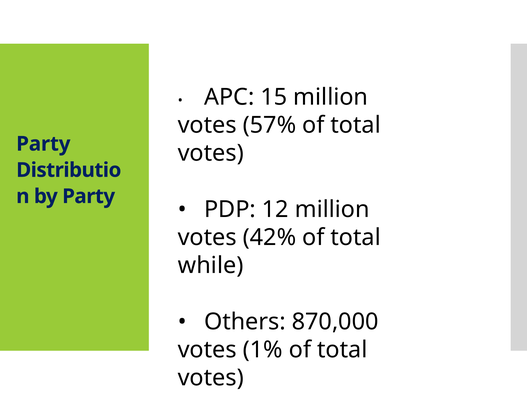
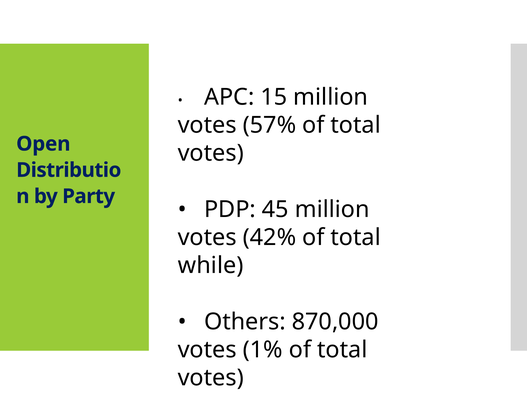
Party at (43, 144): Party -> Open
12: 12 -> 45
